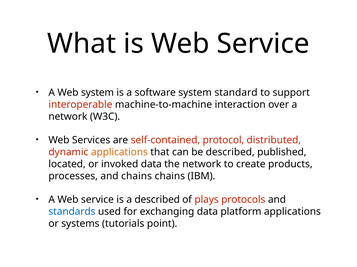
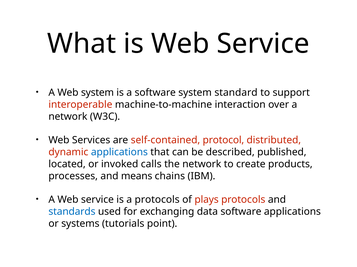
applications at (119, 152) colour: orange -> blue
invoked data: data -> calls
and chains: chains -> means
a described: described -> protocols
data platform: platform -> software
